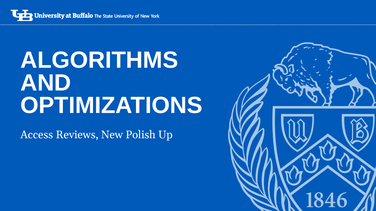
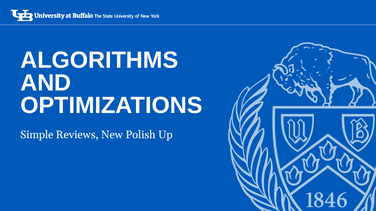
Access: Access -> Simple
